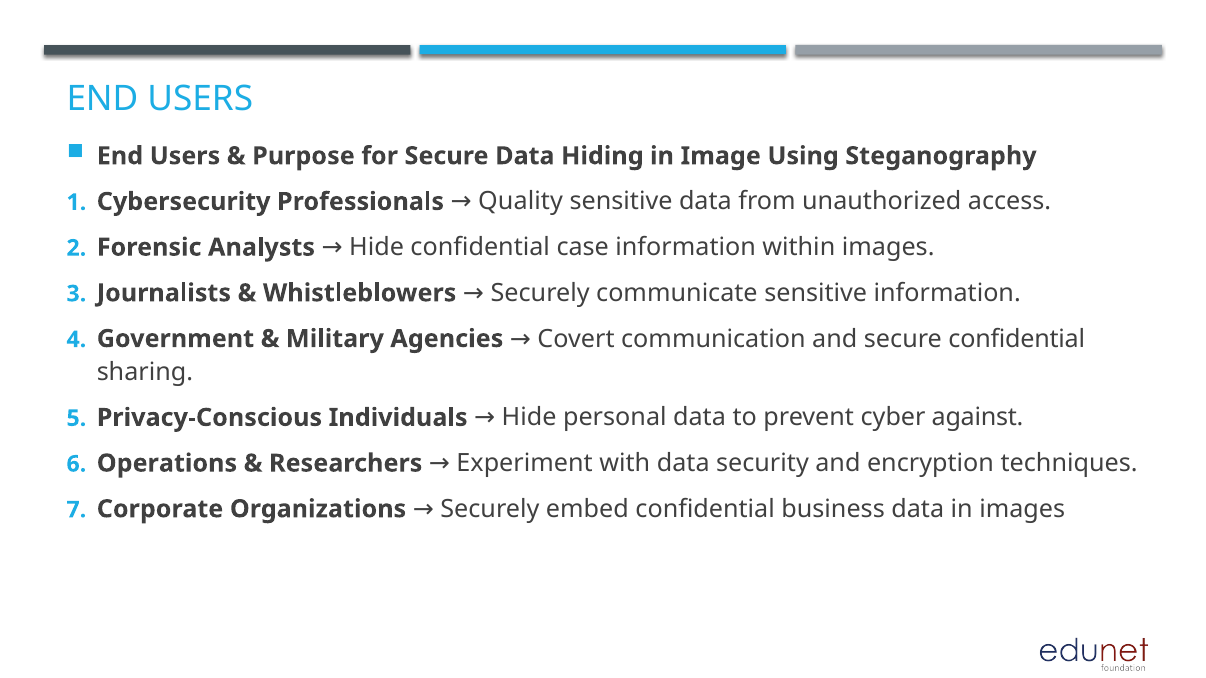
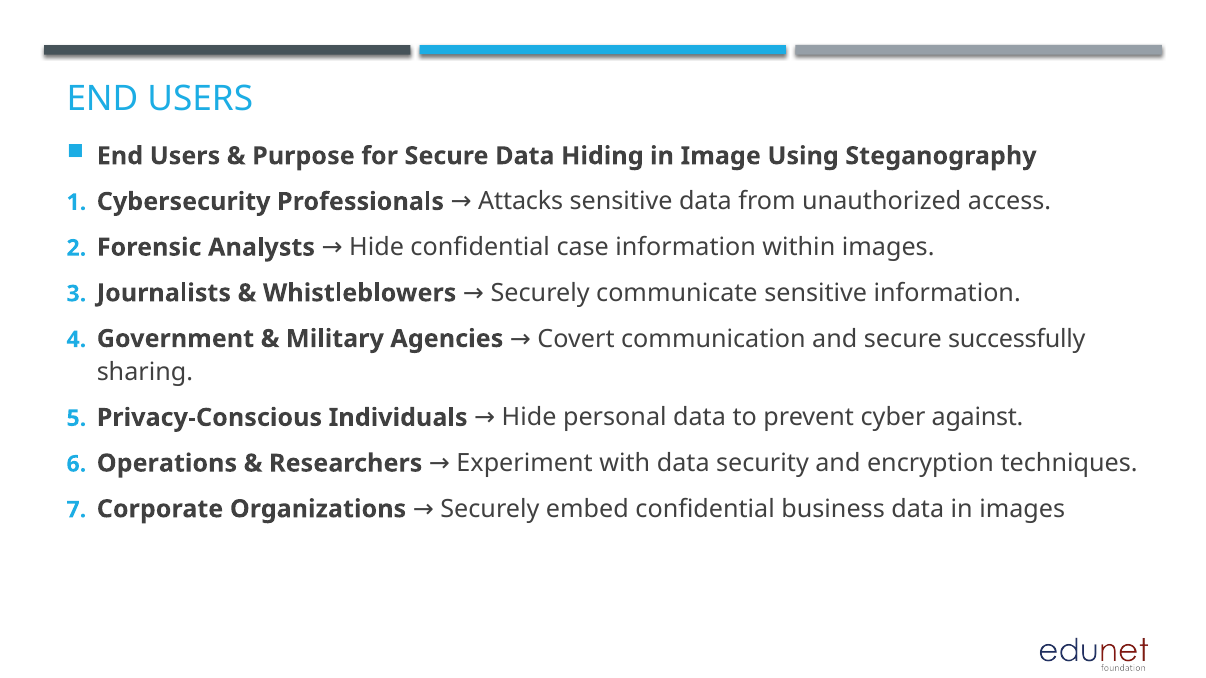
Quality: Quality -> Attacks
secure confidential: confidential -> successfully
